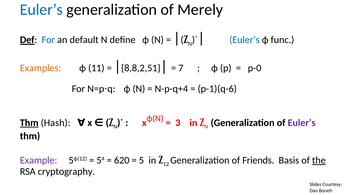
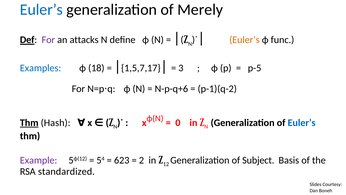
For at (48, 40) colour: blue -> purple
default: default -> attacks
Euler’s at (244, 40) colour: blue -> orange
Examples colour: orange -> blue
11: 11 -> 18
8,8,2,51: 8,8,2,51 -> 1,5,7,17
7: 7 -> 3
p-0: p-0 -> p-5
N-p-q+4: N-p-q+4 -> N-p-q+6
p-1)(q-6: p-1)(q-6 -> p-1)(q-2
3: 3 -> 0
Euler’s at (302, 123) colour: purple -> blue
620: 620 -> 623
5: 5 -> 2
Friends: Friends -> Subject
the underline: present -> none
cryptography: cryptography -> standardized
